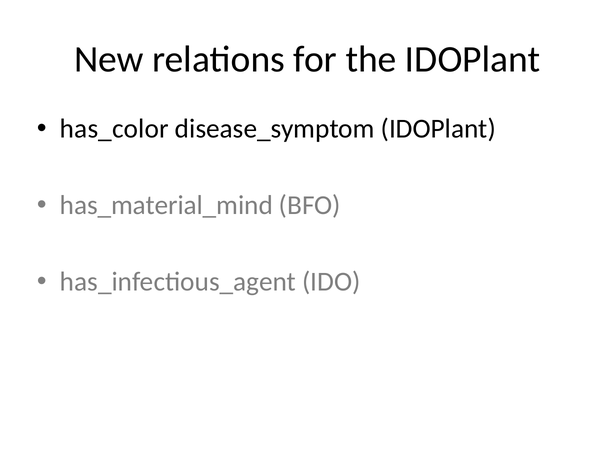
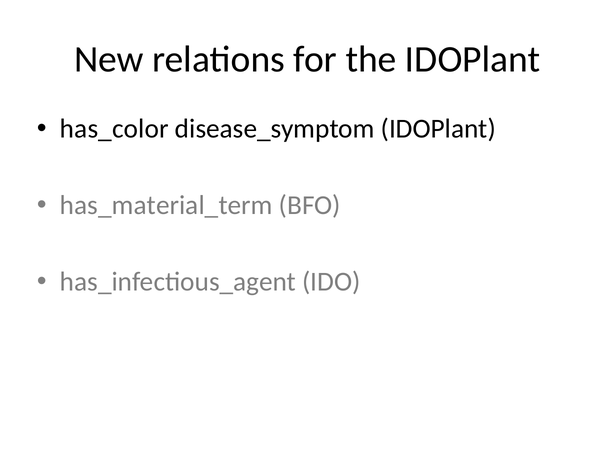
has_material_mind: has_material_mind -> has_material_term
